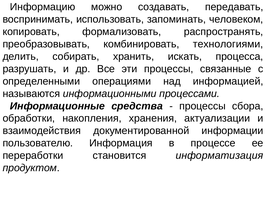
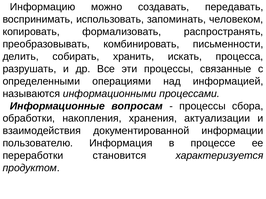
технологиями: технологиями -> письменности
средства: средства -> вопросам
информатизация: информатизация -> характеризуется
